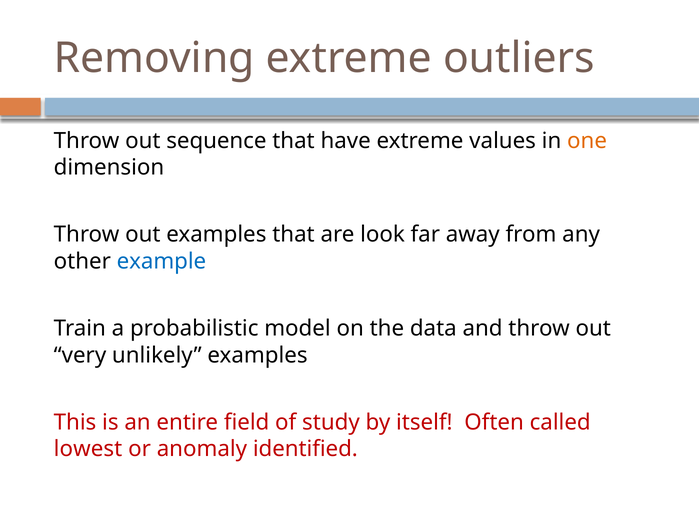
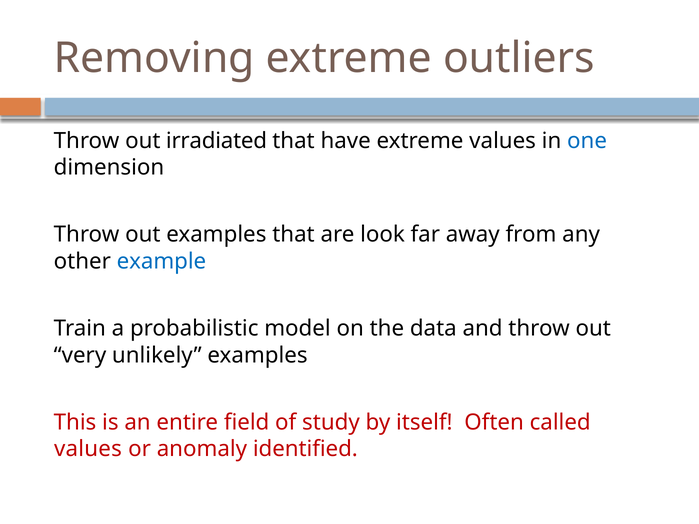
sequence: sequence -> irradiated
one colour: orange -> blue
lowest at (88, 449): lowest -> values
